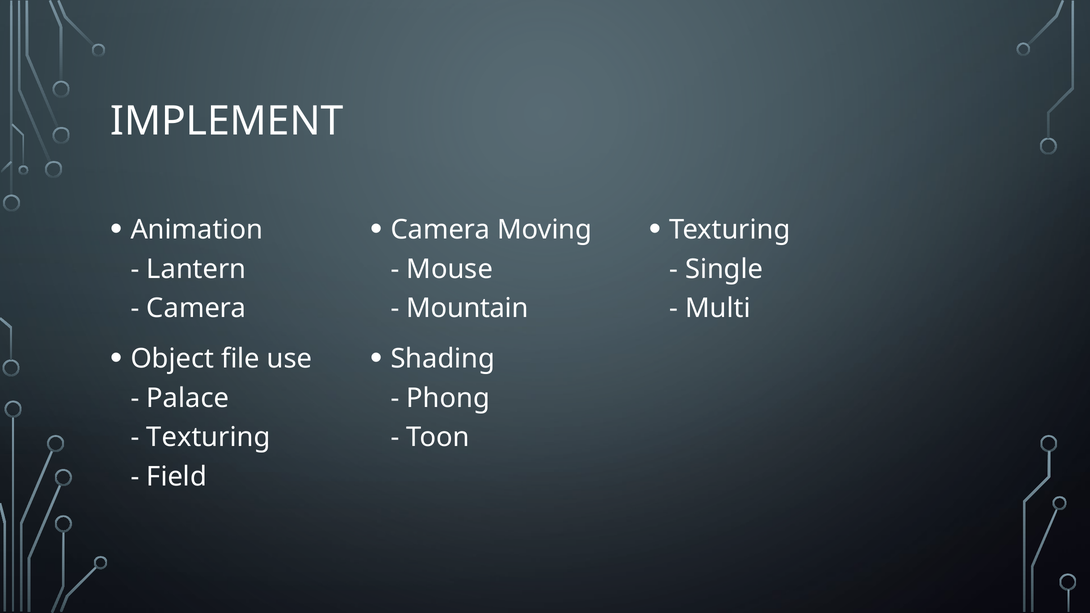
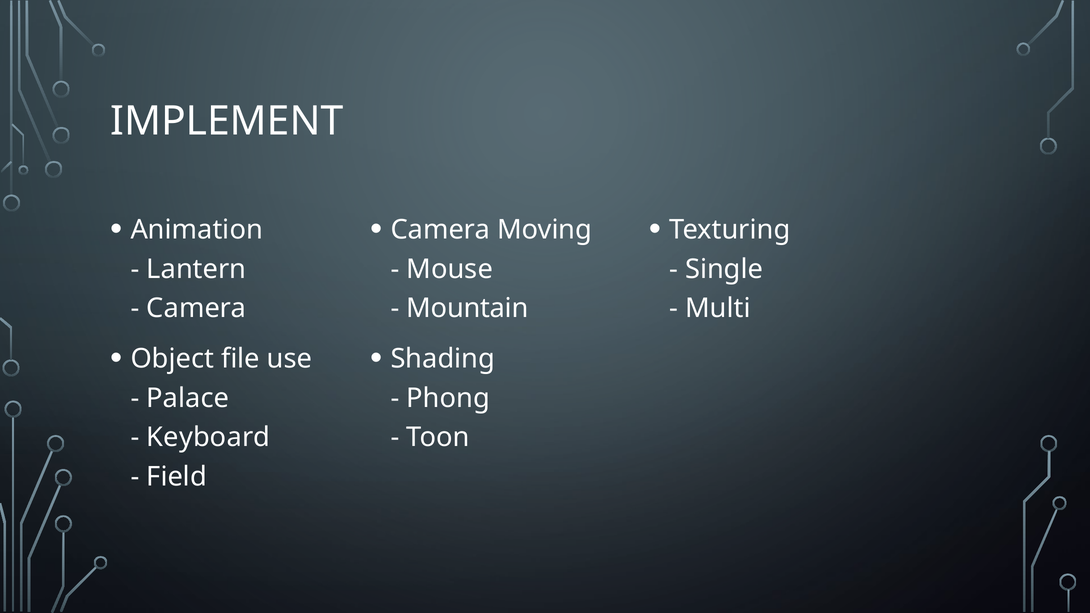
Texturing at (208, 438): Texturing -> Keyboard
